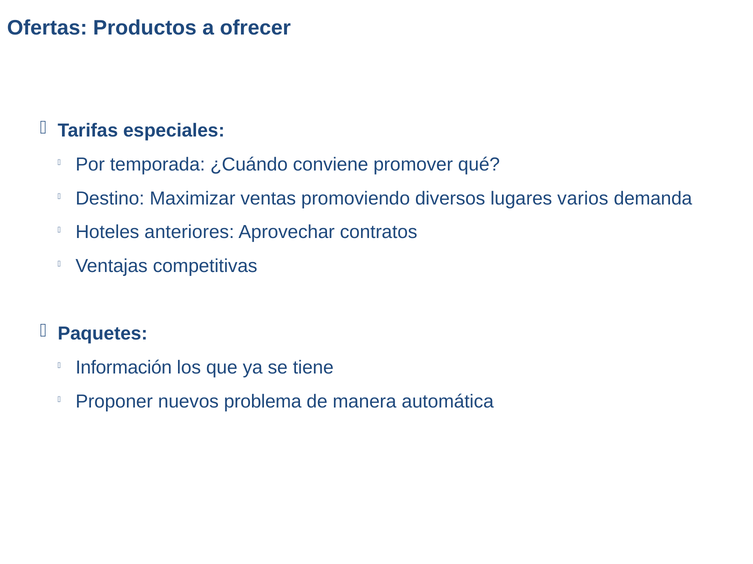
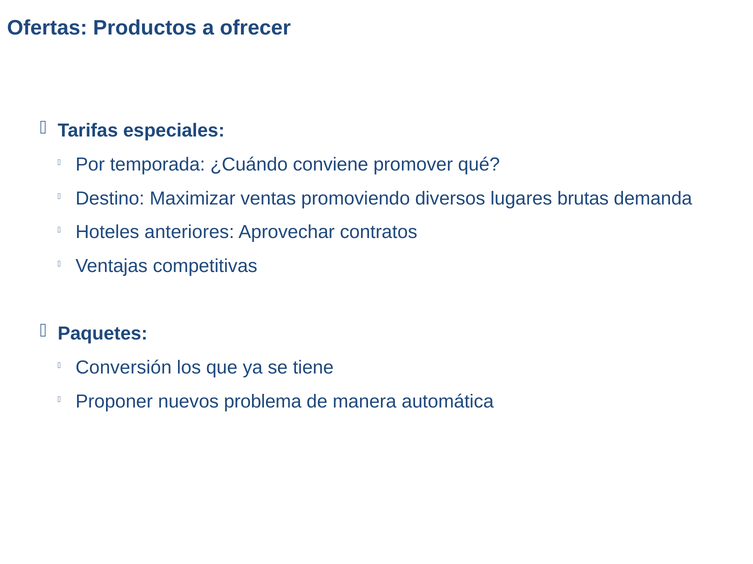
varios: varios -> brutas
Información: Información -> Conversión
